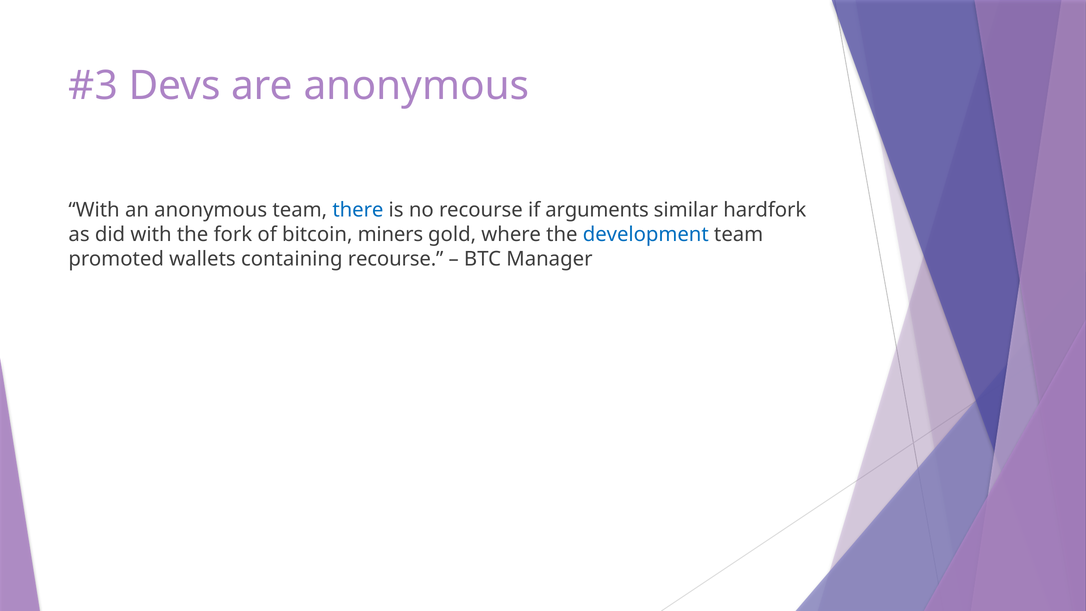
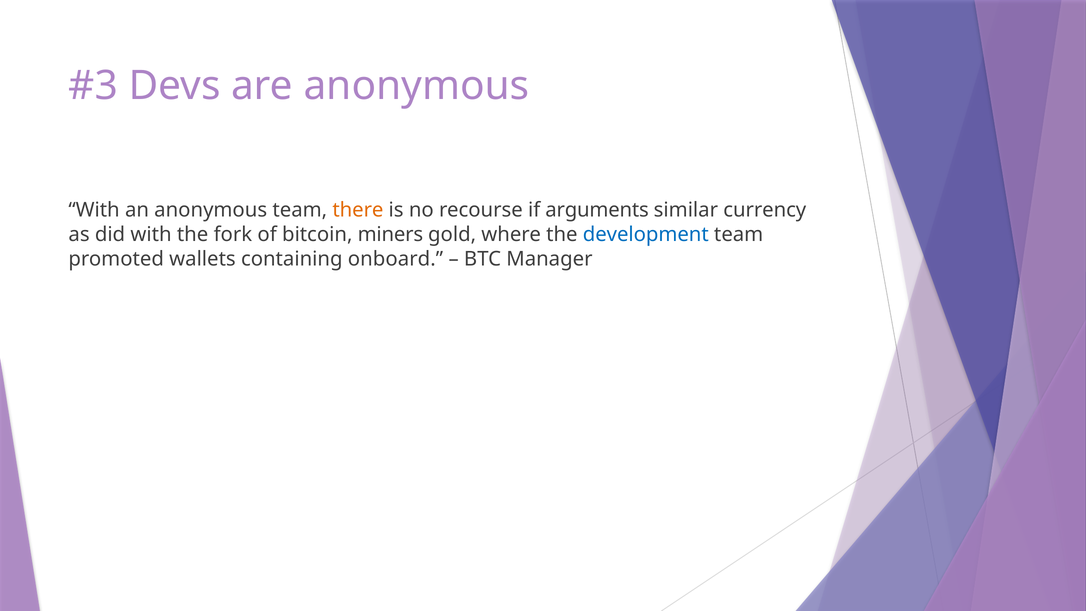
there colour: blue -> orange
hardfork: hardfork -> currency
containing recourse: recourse -> onboard
